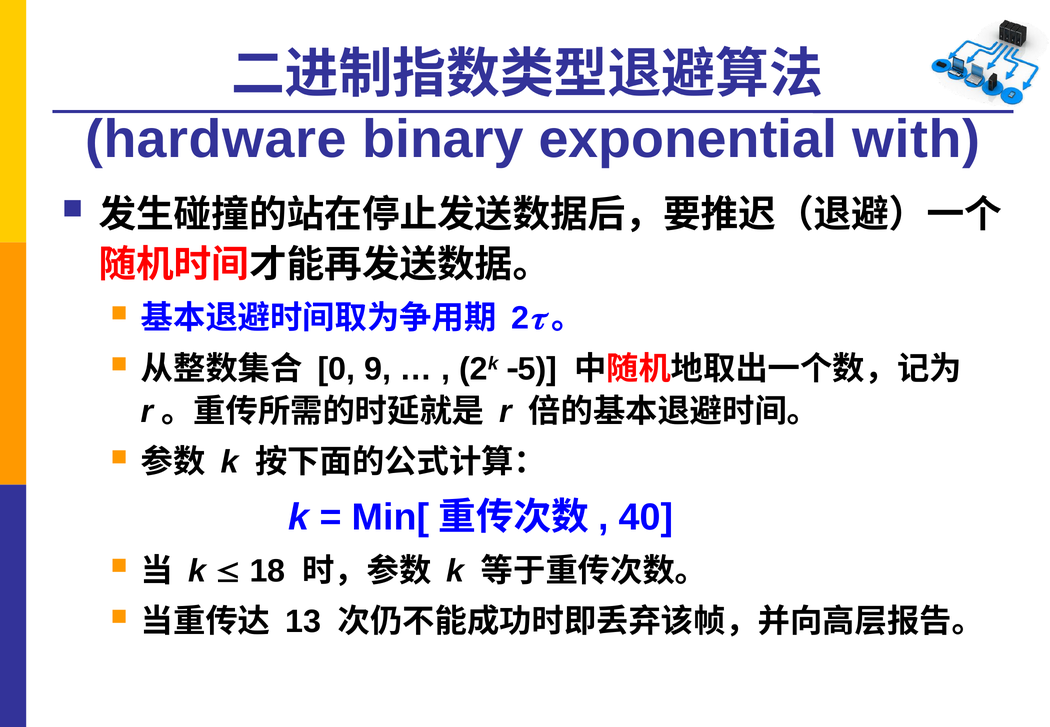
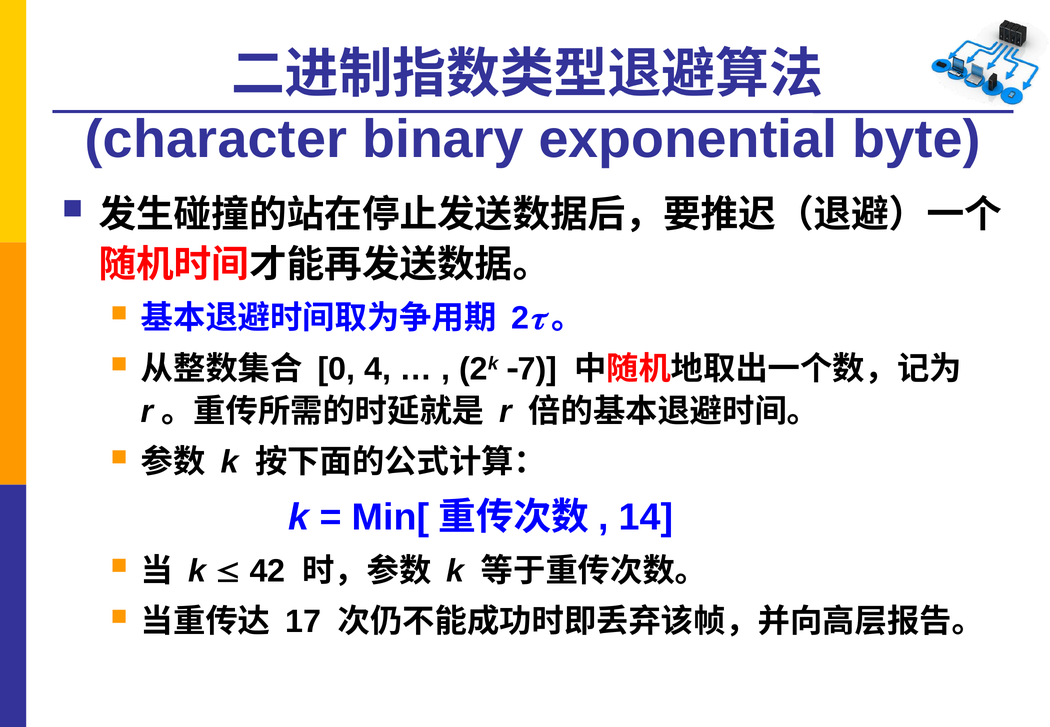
hardware: hardware -> character
with: with -> byte
9: 9 -> 4
5: 5 -> 7
40: 40 -> 14
18: 18 -> 42
13: 13 -> 17
